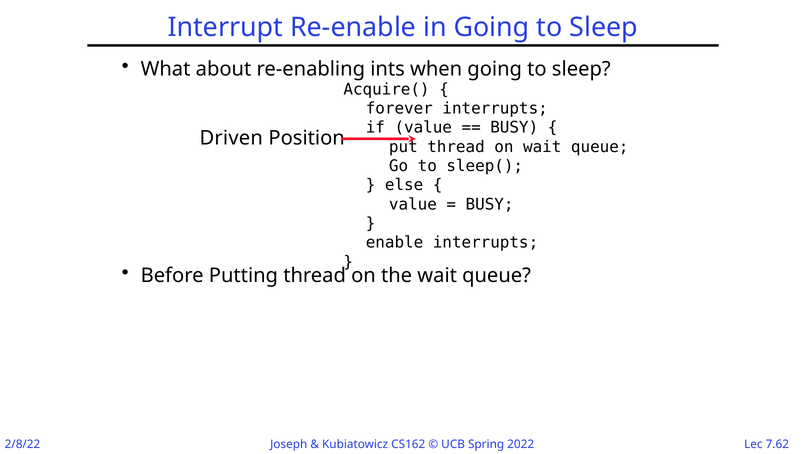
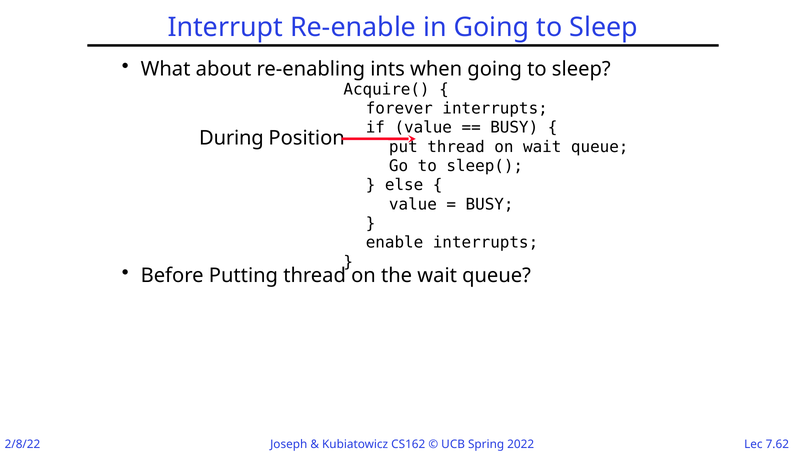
Driven: Driven -> During
